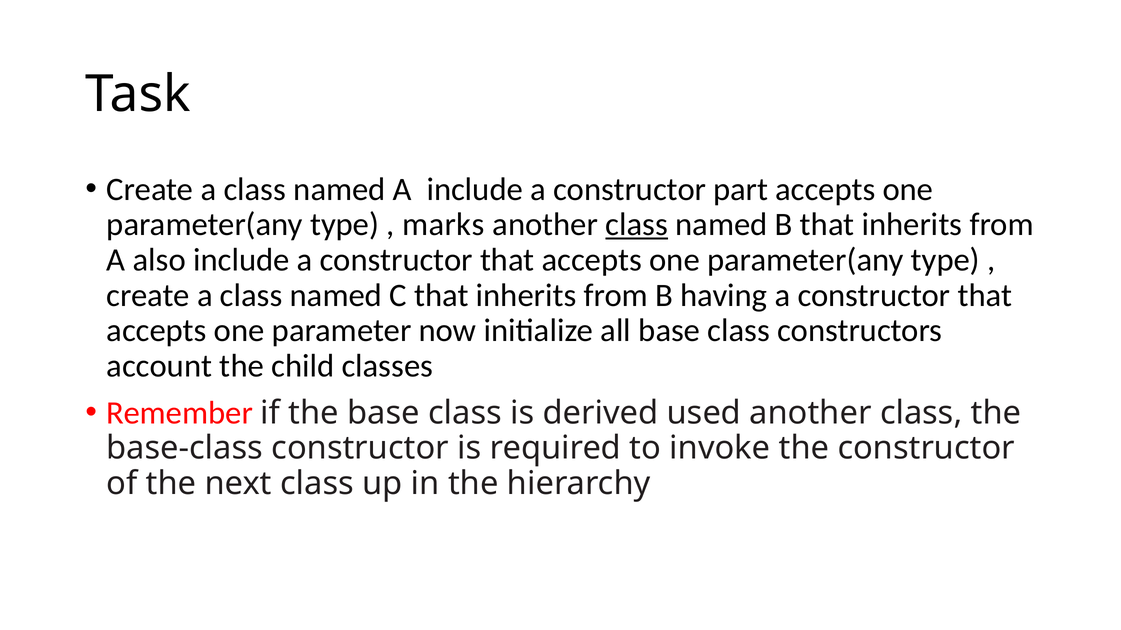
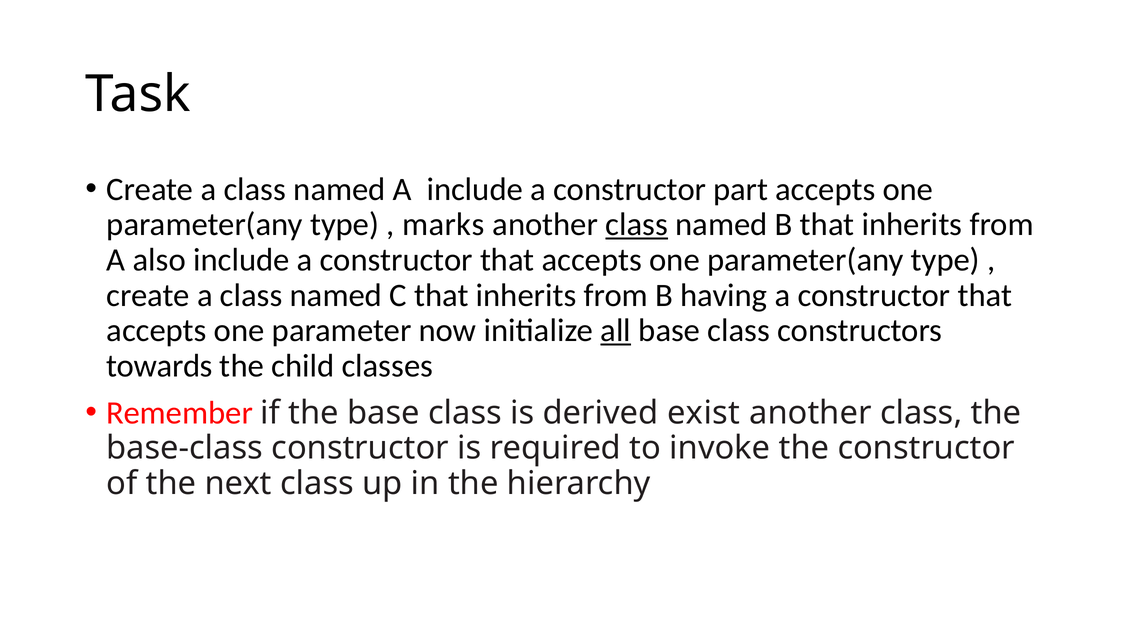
all underline: none -> present
account: account -> towards
used: used -> exist
